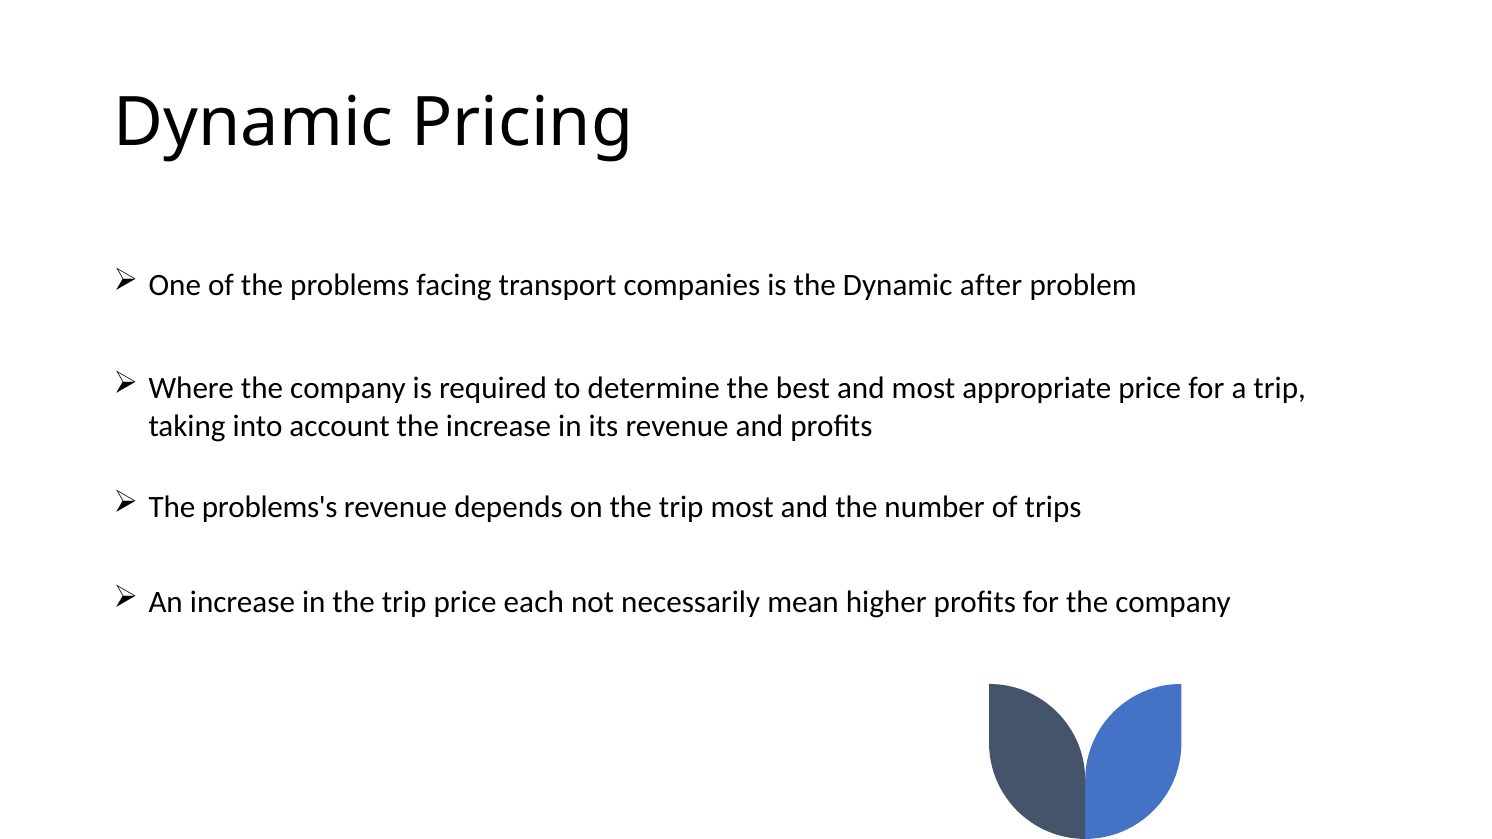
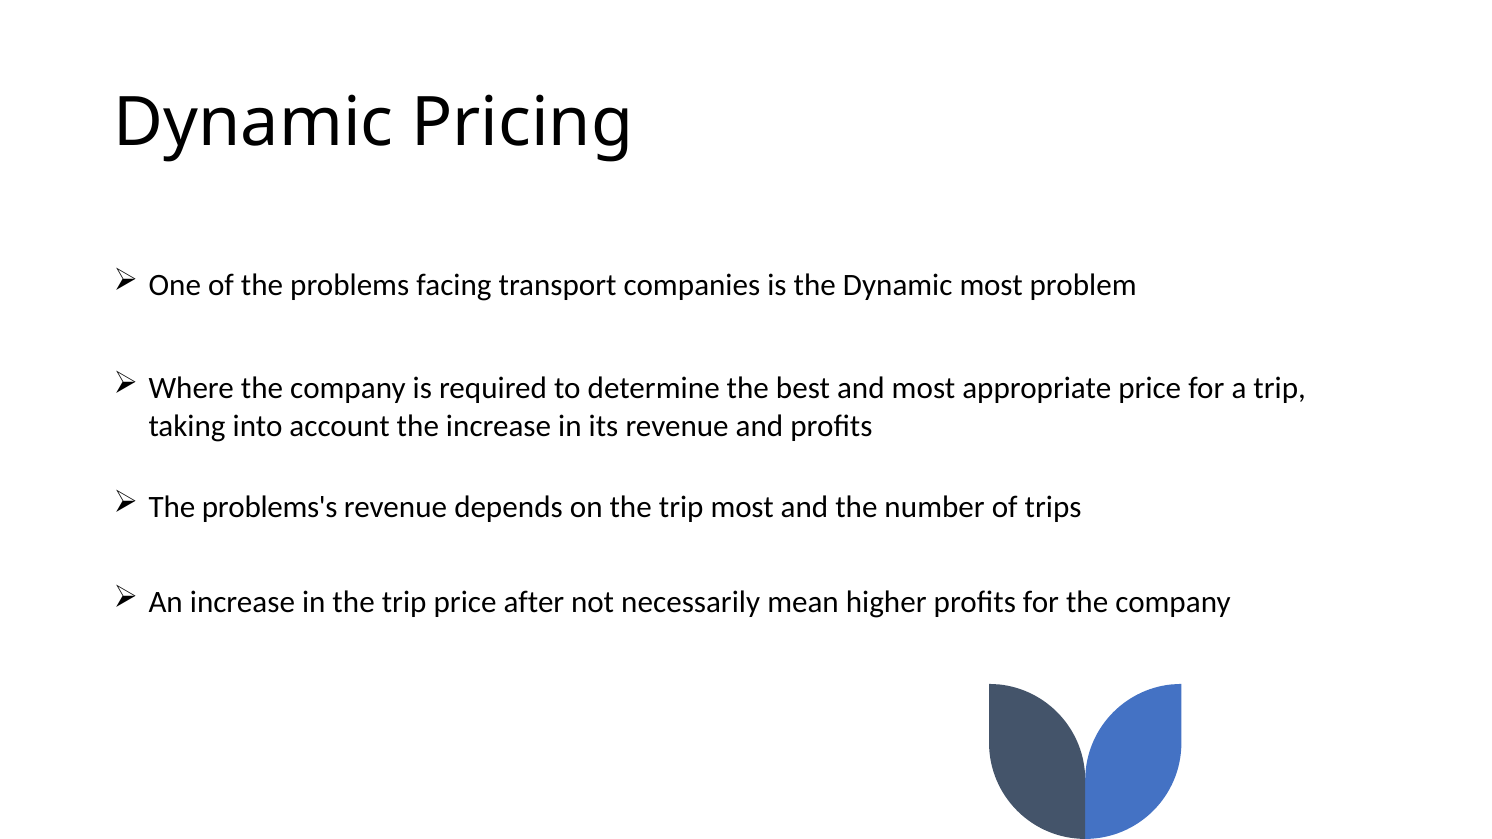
Dynamic after: after -> most
each: each -> after
